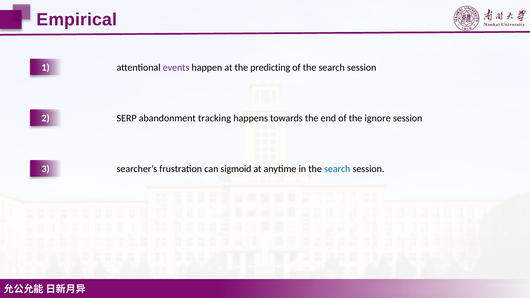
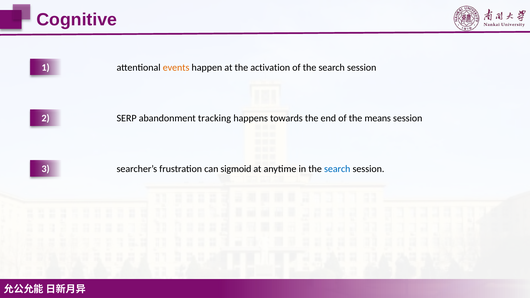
Empirical: Empirical -> Cognitive
events colour: purple -> orange
predicting: predicting -> activation
ignore: ignore -> means
